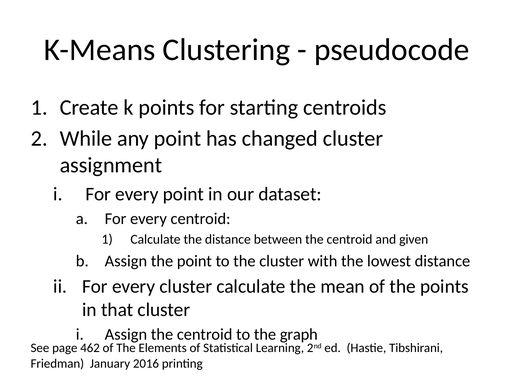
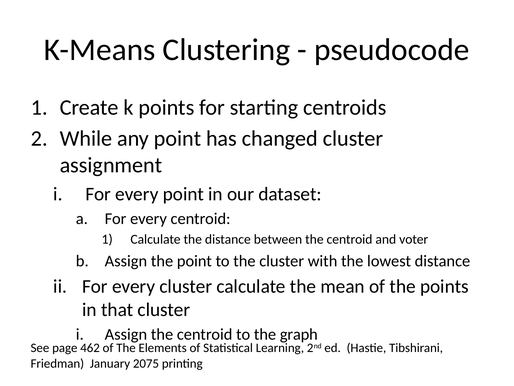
given: given -> voter
2016: 2016 -> 2075
